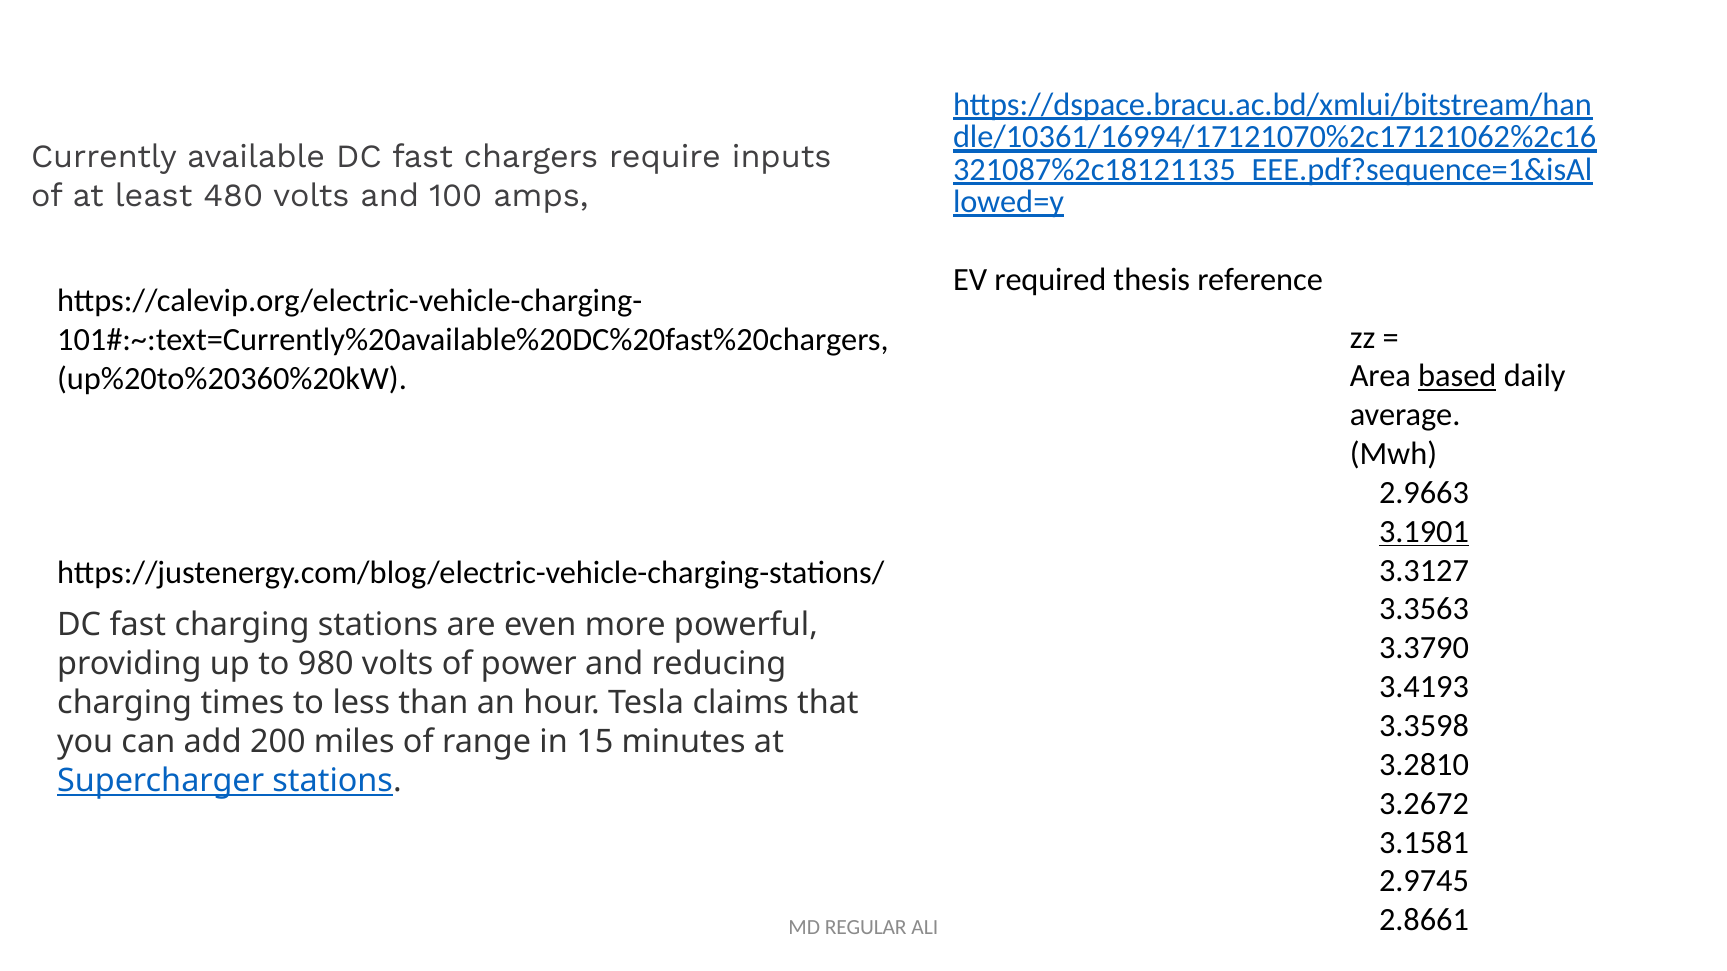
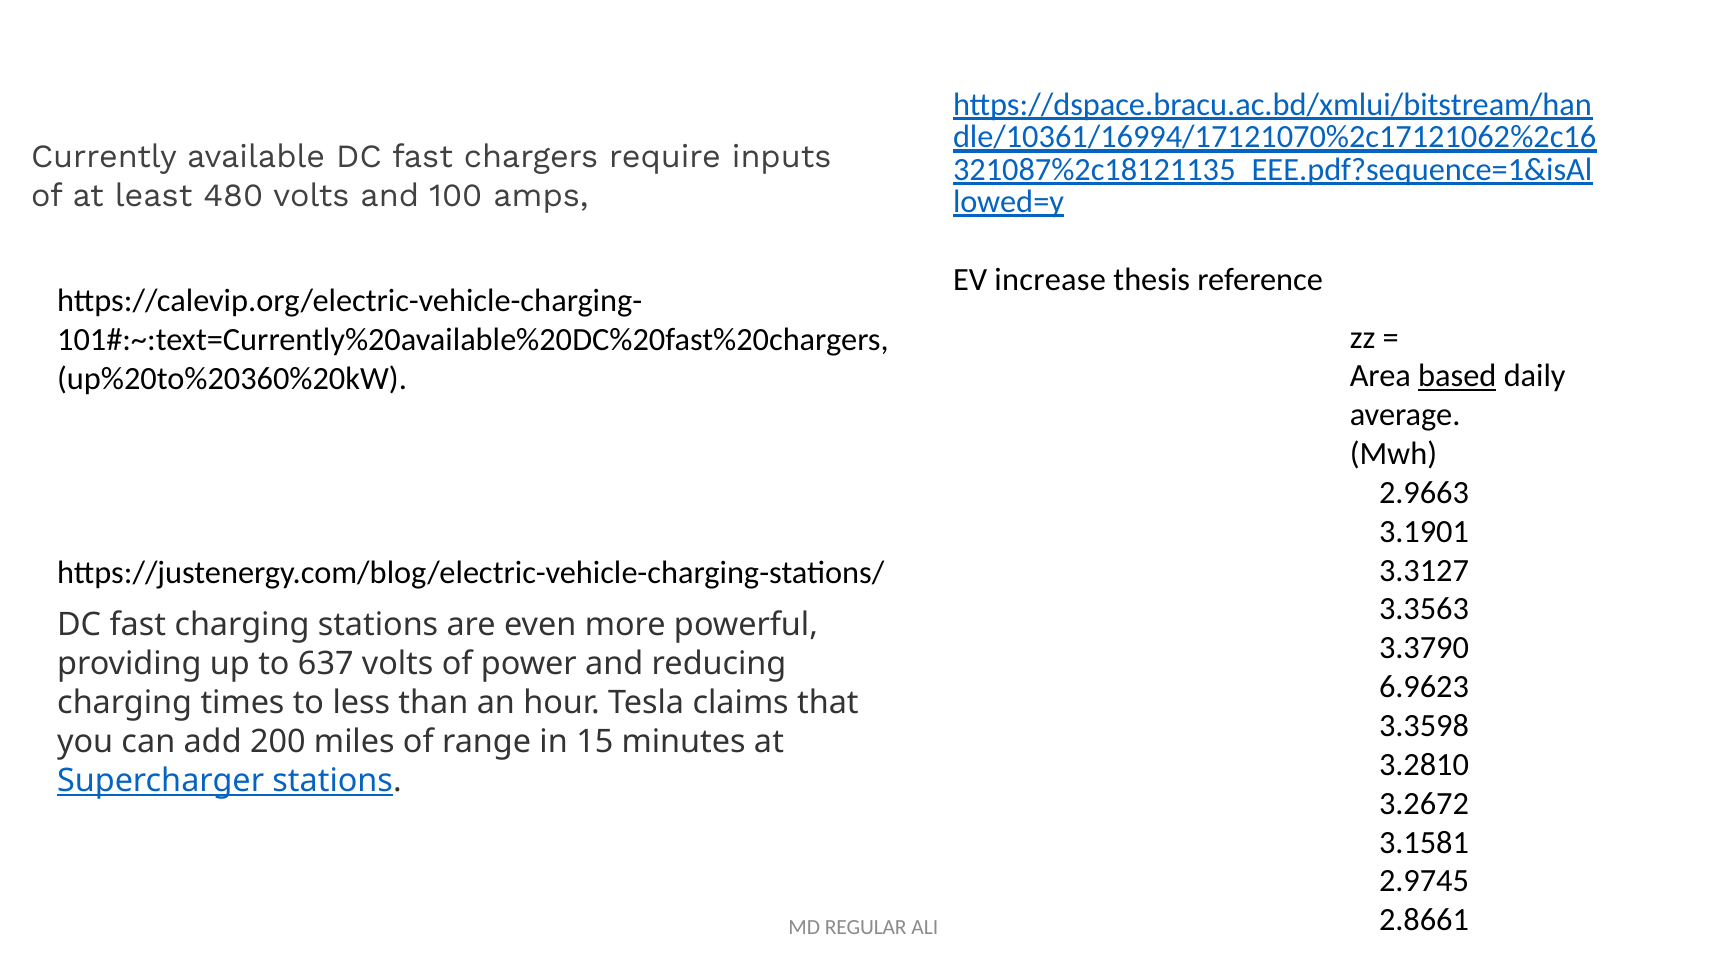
required: required -> increase
3.1901 underline: present -> none
980: 980 -> 637
3.4193: 3.4193 -> 6.9623
